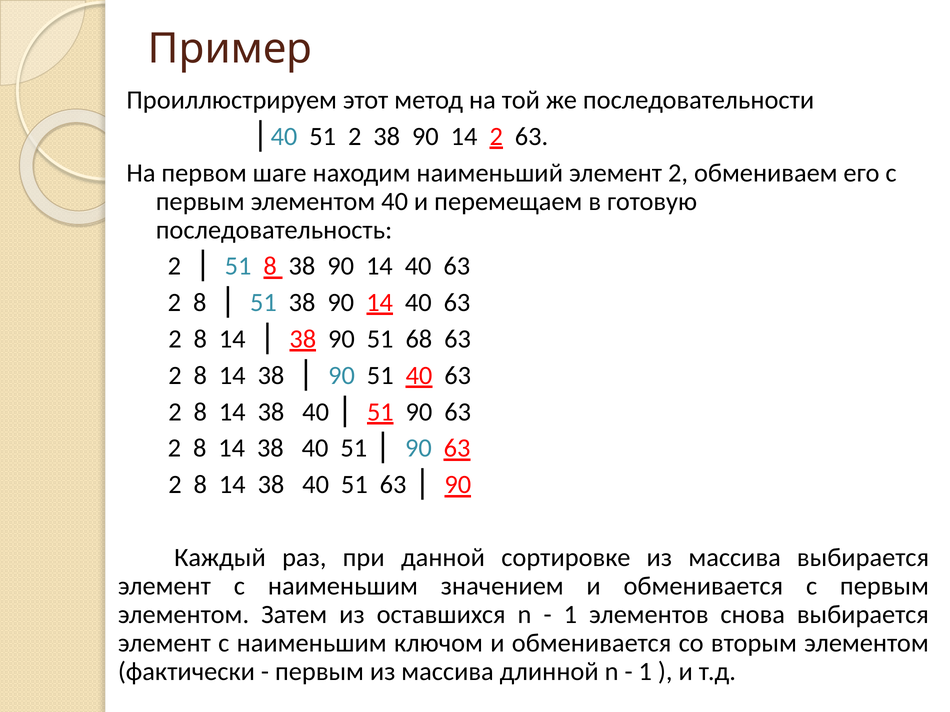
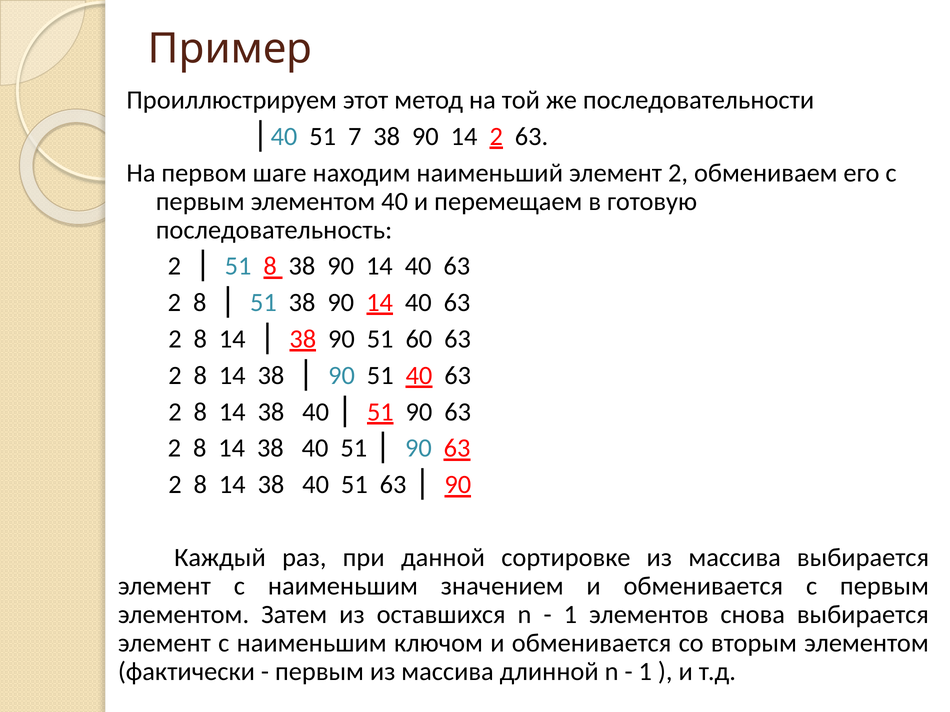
51 2: 2 -> 7
68: 68 -> 60
